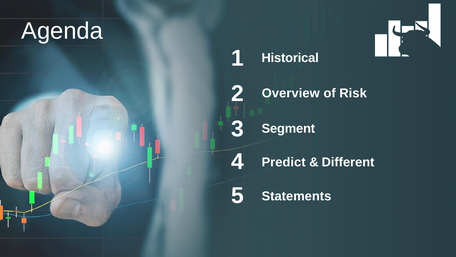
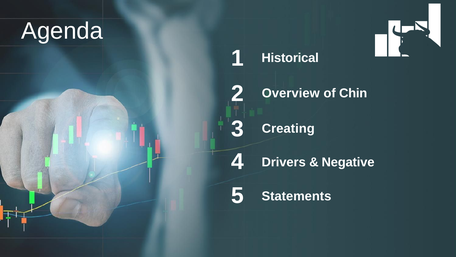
Risk: Risk -> Chin
Segment: Segment -> Creating
Predict: Predict -> Drivers
Different: Different -> Negative
